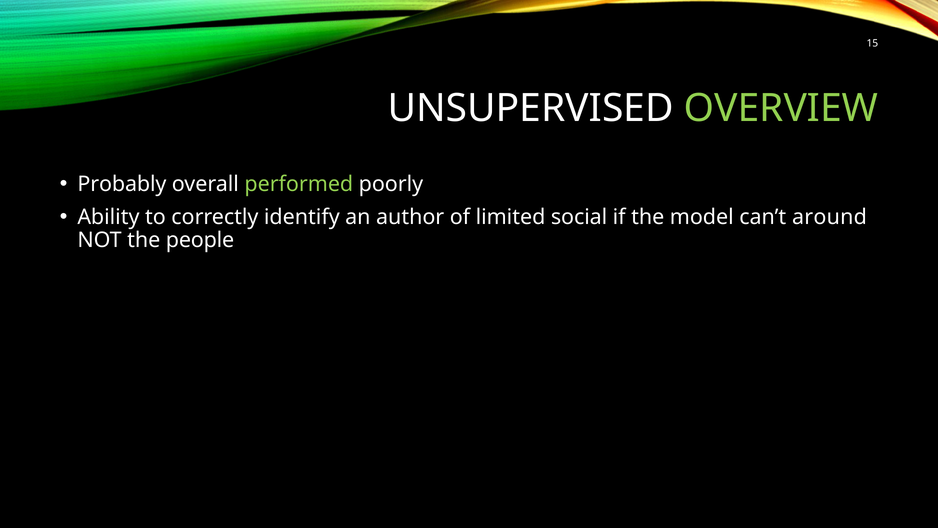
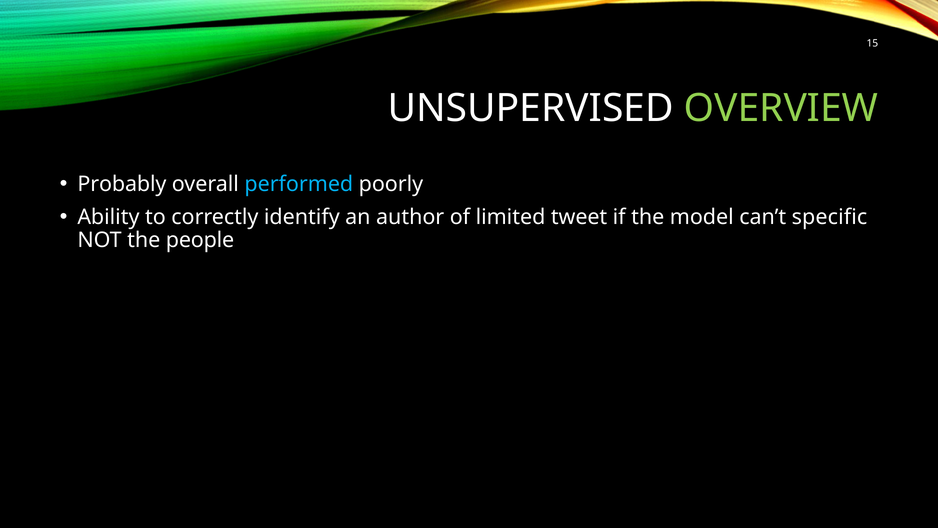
performed colour: light green -> light blue
social: social -> tweet
around: around -> specific
